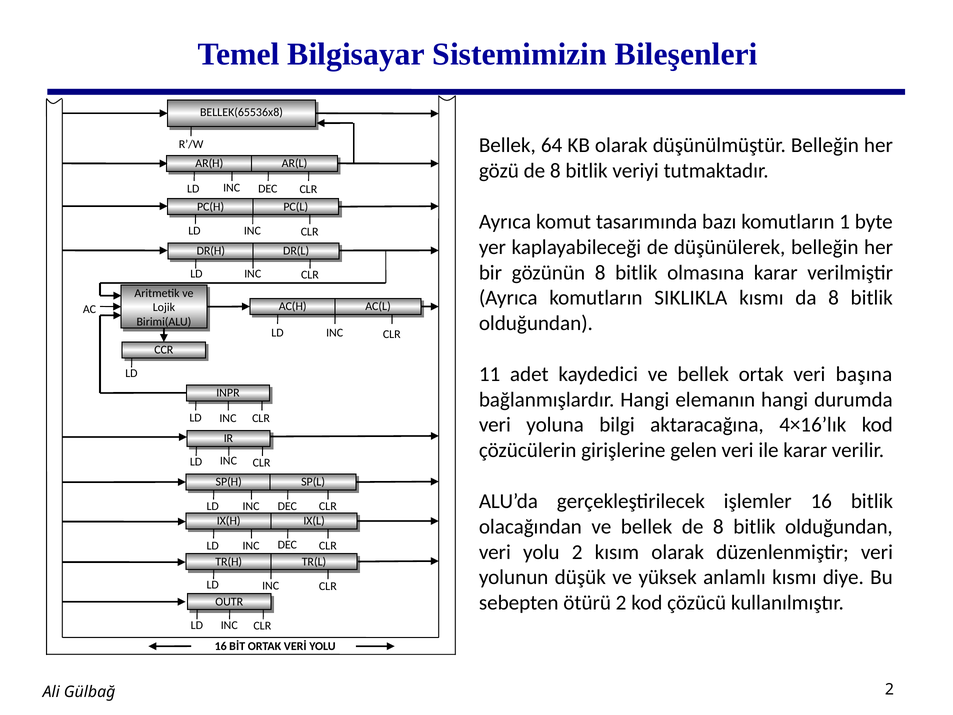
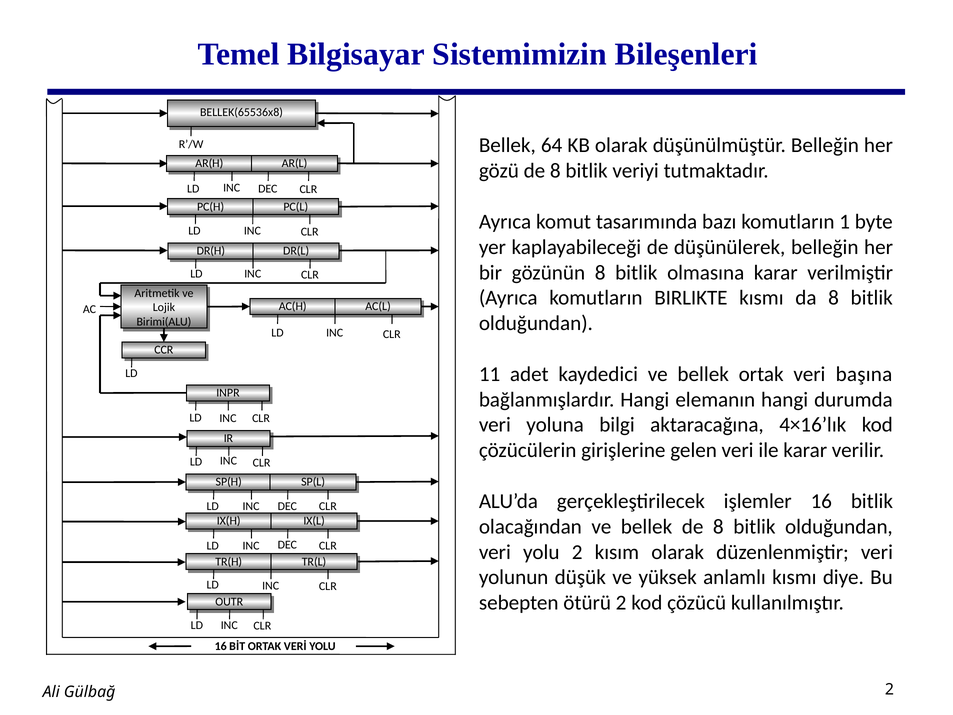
SIKLIKLA: SIKLIKLA -> BIRLIKTE
